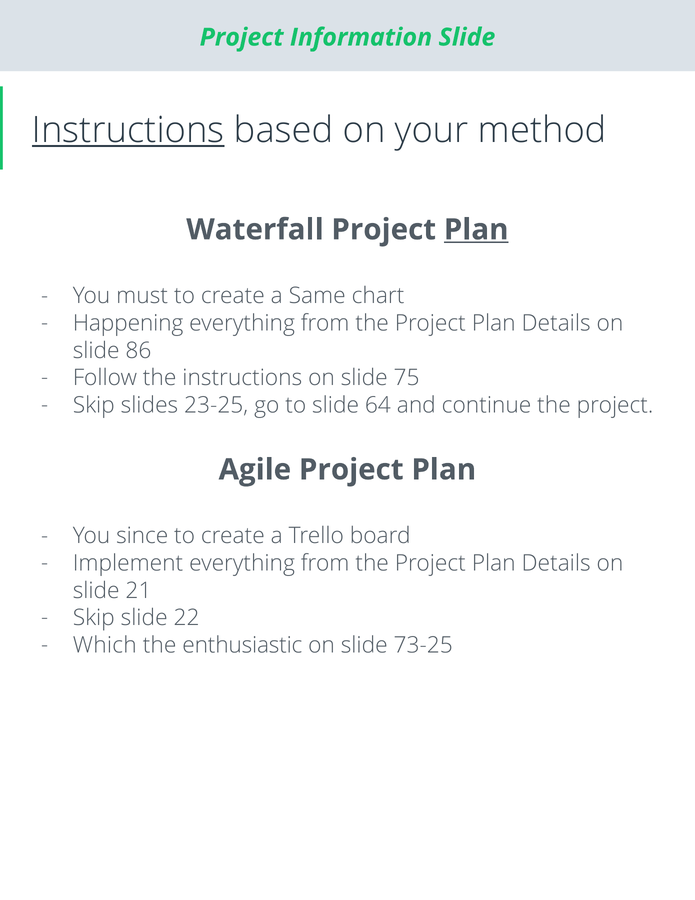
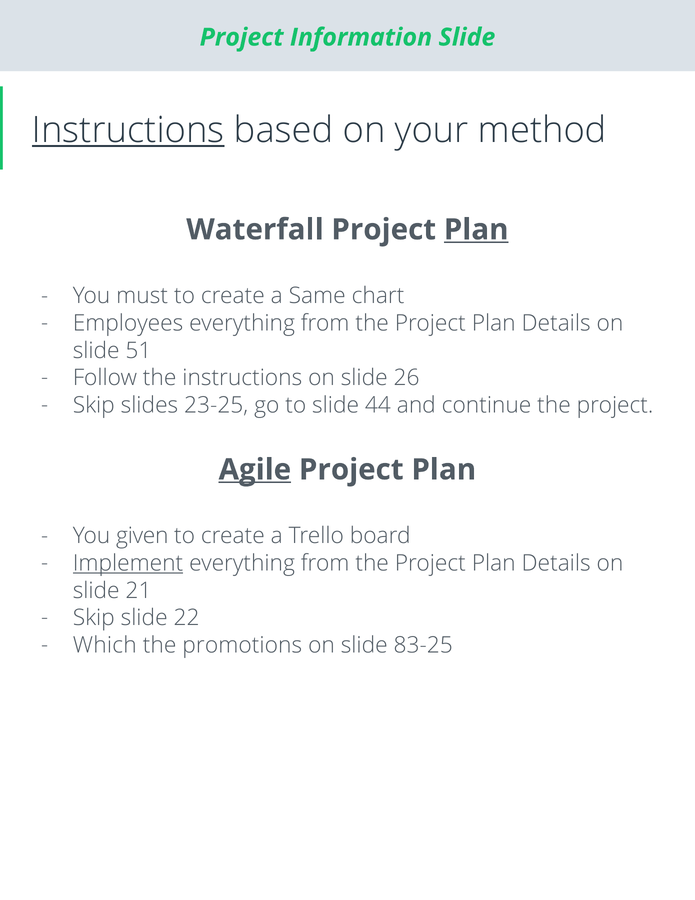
Happening: Happening -> Employees
86: 86 -> 51
75: 75 -> 26
64: 64 -> 44
Agile underline: none -> present
since: since -> given
Implement underline: none -> present
enthusiastic: enthusiastic -> promotions
73-25: 73-25 -> 83-25
